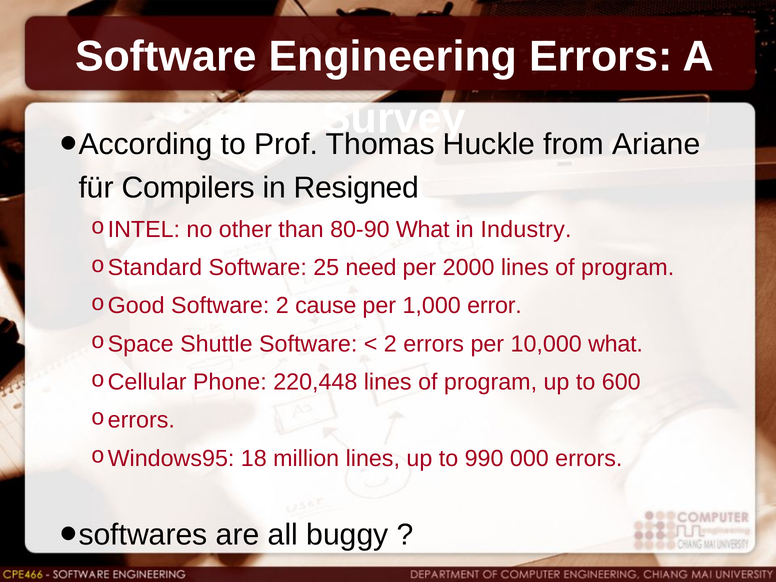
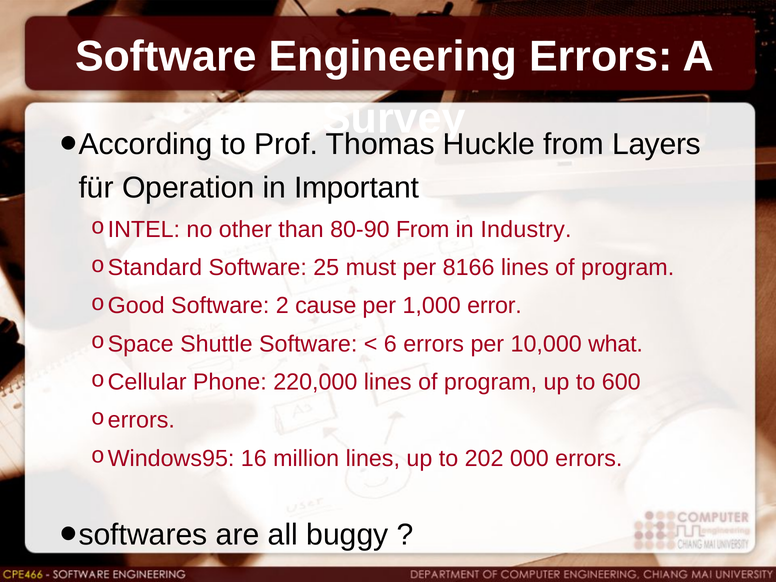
Ariane: Ariane -> Layers
Compilers: Compilers -> Operation
Resigned: Resigned -> Important
80-90 What: What -> From
need: need -> must
2000: 2000 -> 8166
2 at (390, 344): 2 -> 6
220,448: 220,448 -> 220,000
18: 18 -> 16
990: 990 -> 202
